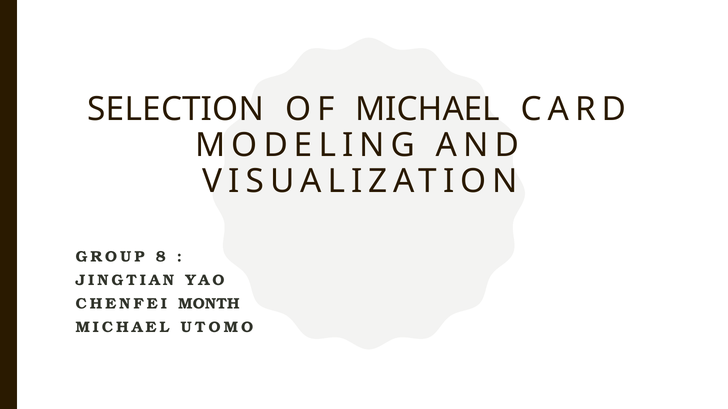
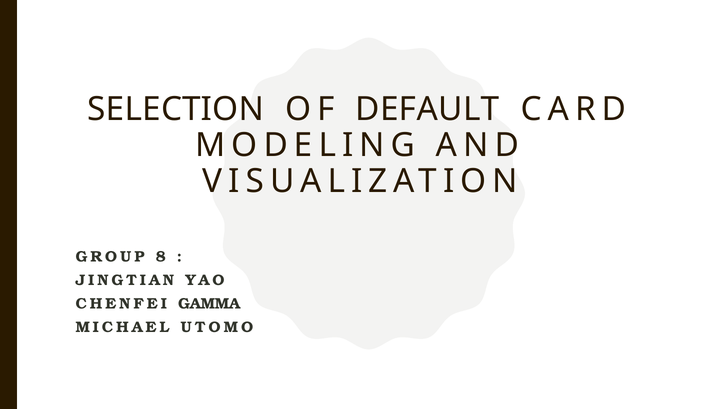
OF MICHAEL: MICHAEL -> DEFAULT
MONTH: MONTH -> GAMMA
